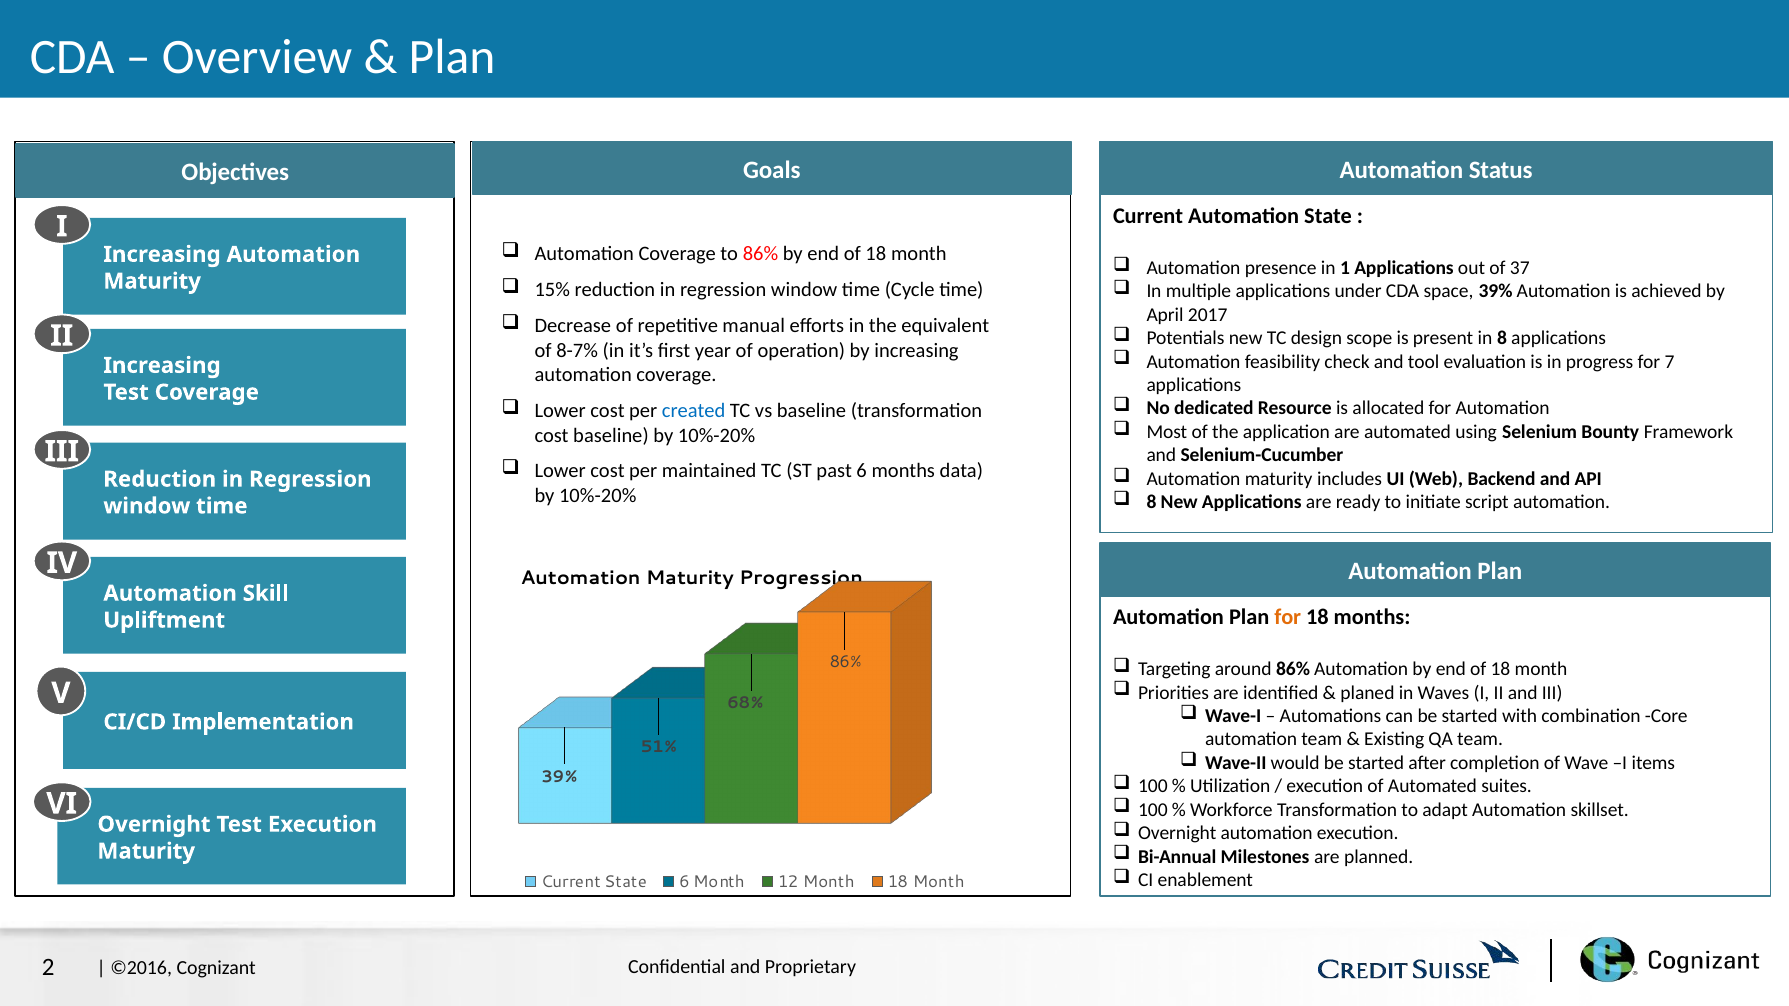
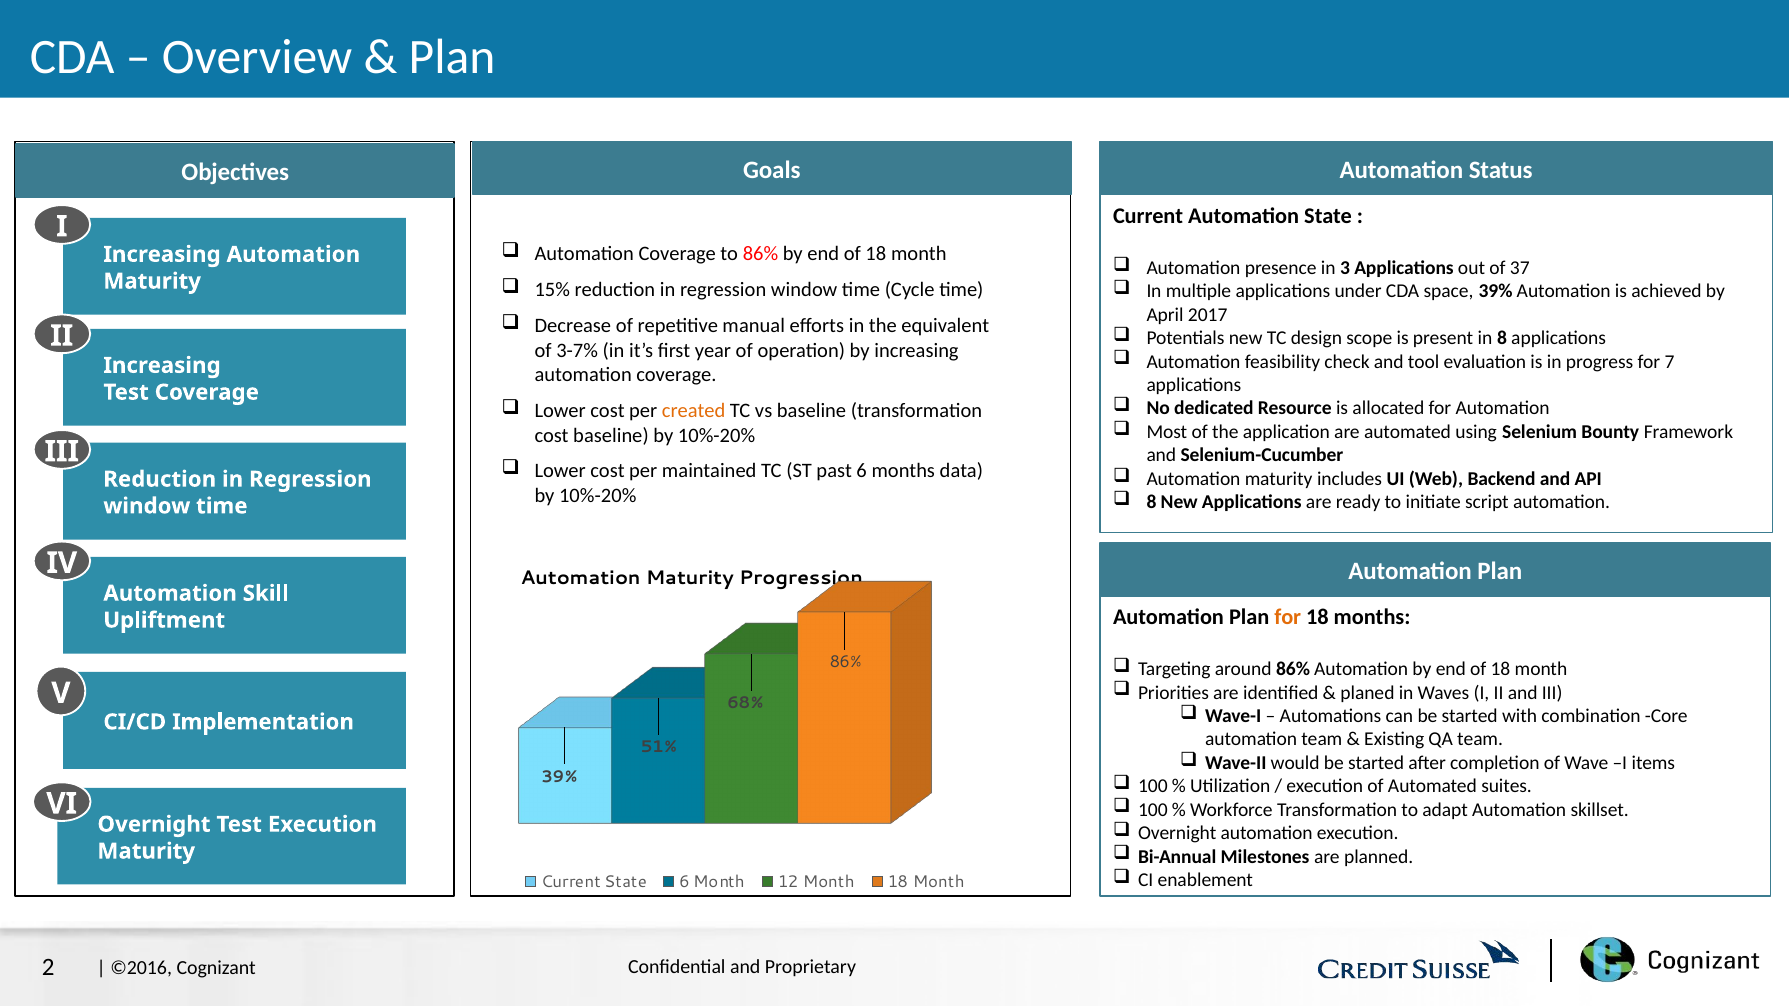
1: 1 -> 3
8-7%: 8-7% -> 3-7%
created colour: blue -> orange
